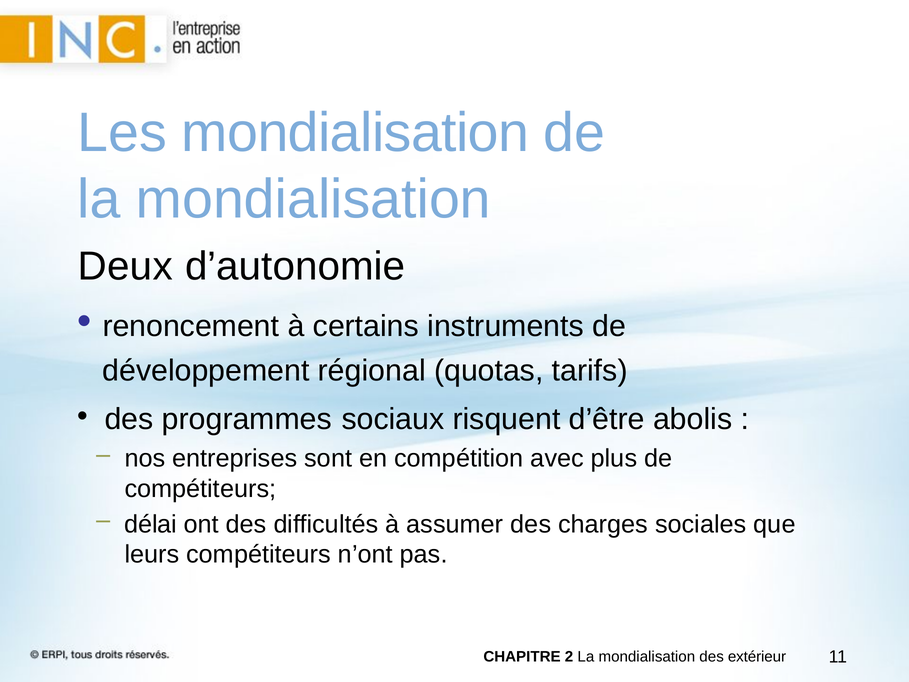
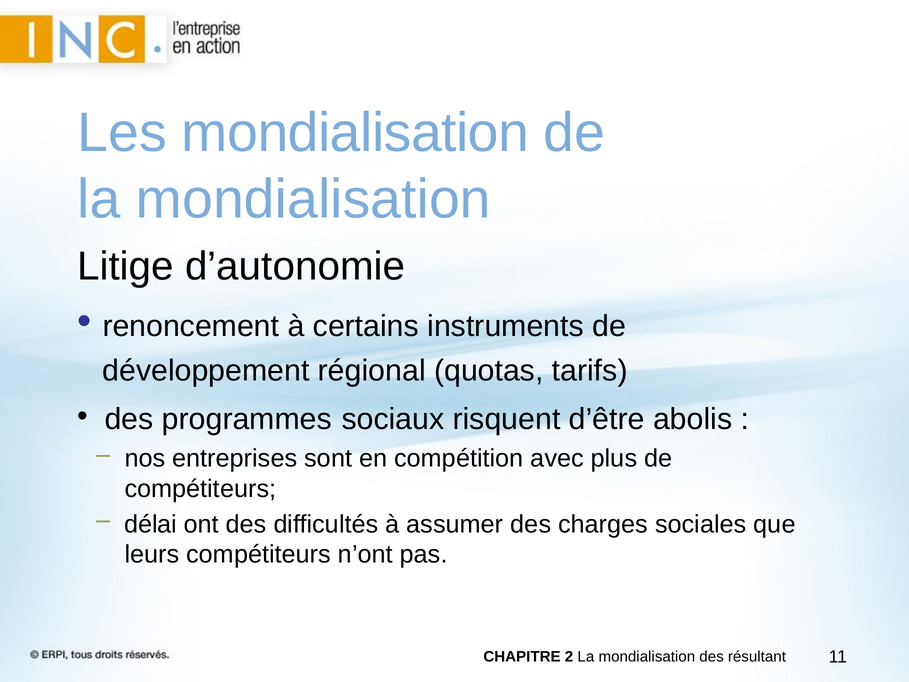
Deux: Deux -> Litige
extérieur: extérieur -> résultant
